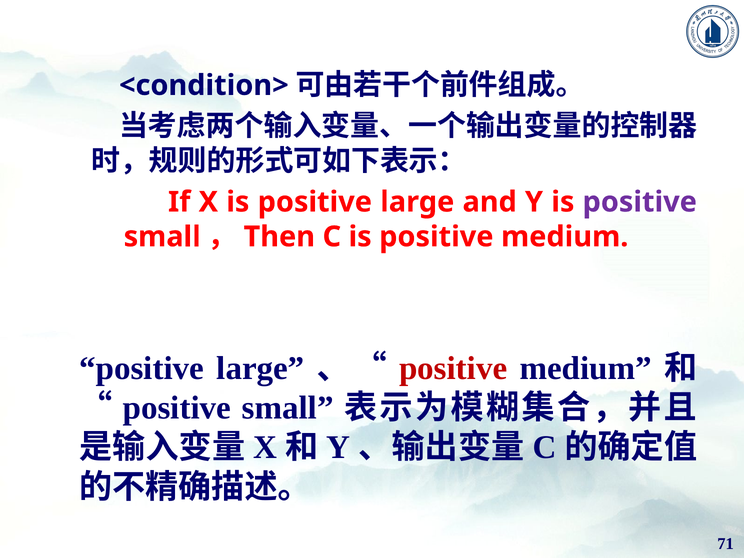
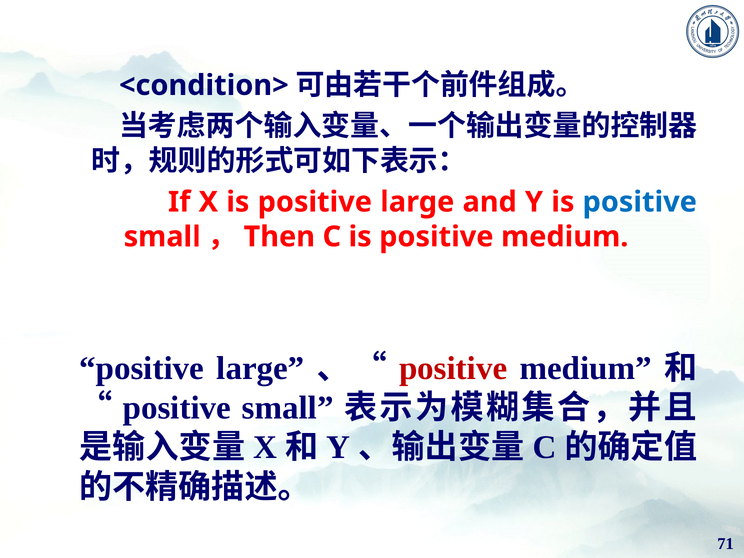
positive at (640, 202) colour: purple -> blue
